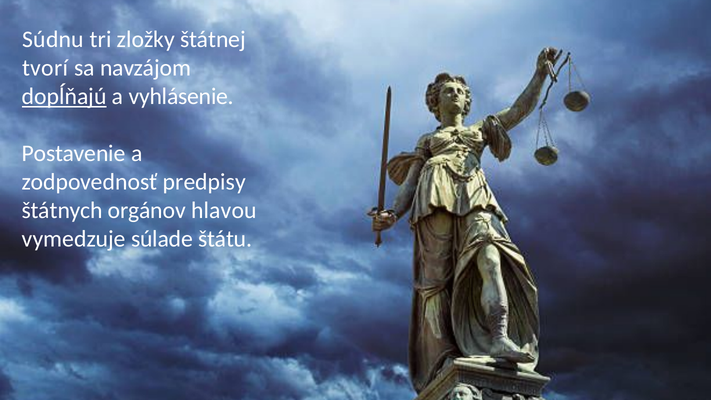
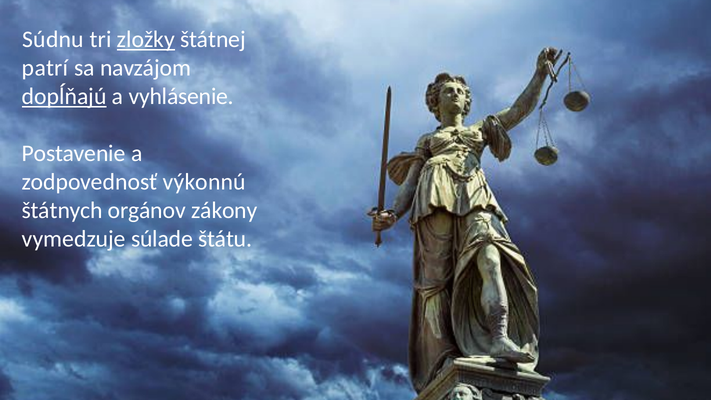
zložky underline: none -> present
tvorí: tvorí -> patrí
predpisy: predpisy -> výkonnú
hlavou: hlavou -> zákony
